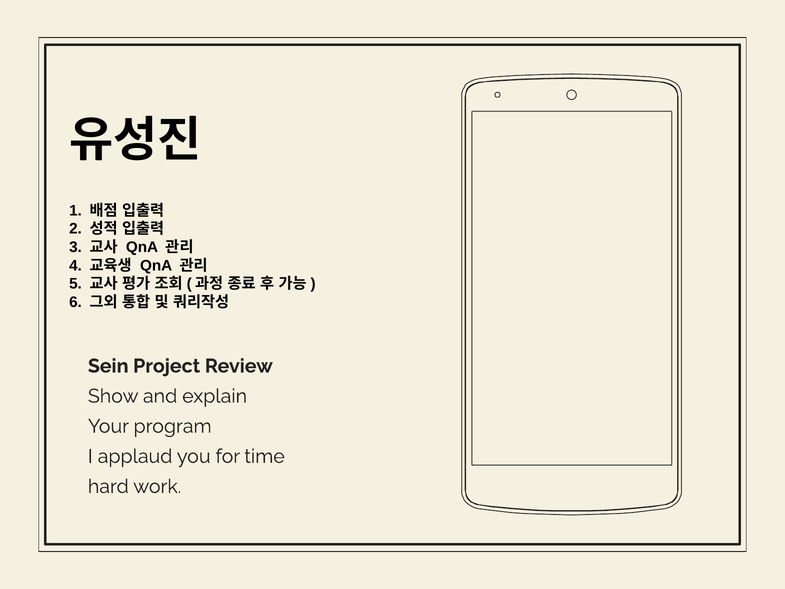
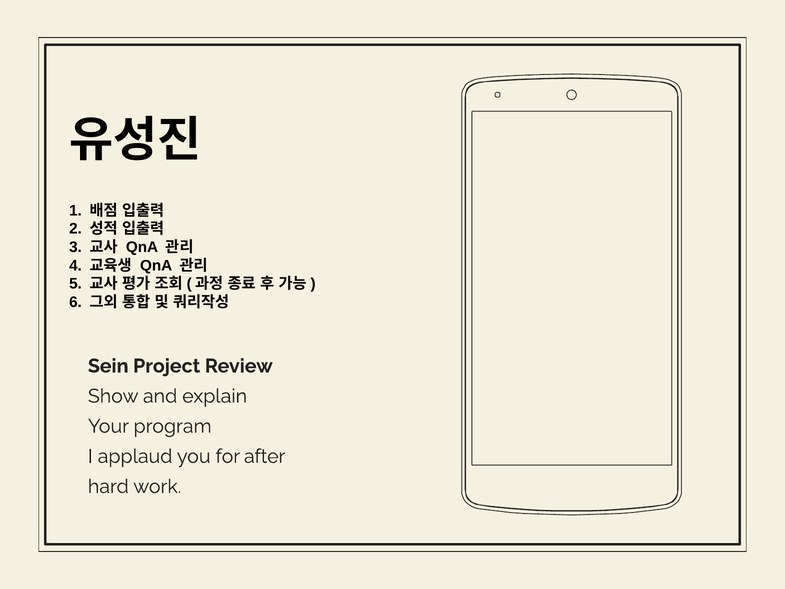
time: time -> after
